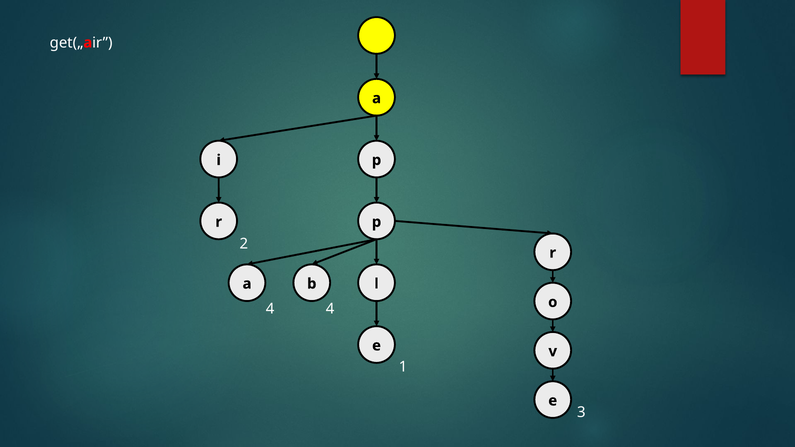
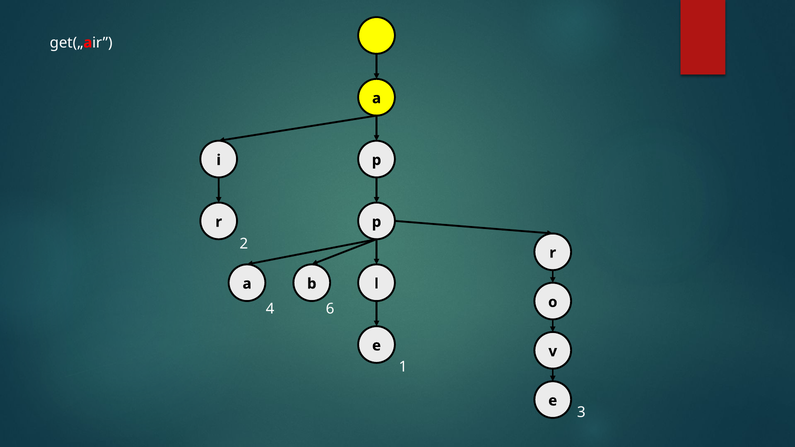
4 4: 4 -> 6
